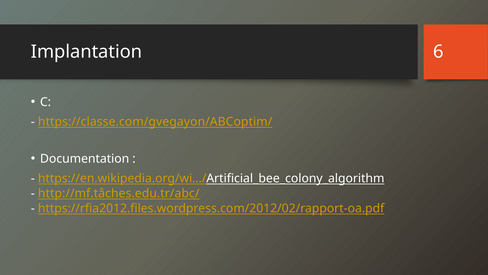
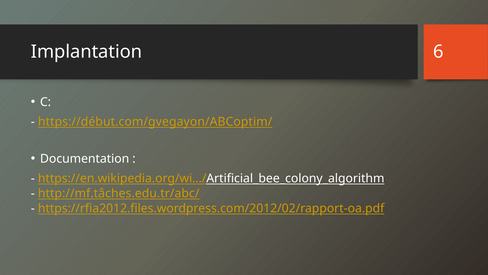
https://classe.com/gvegayon/ABCoptim/: https://classe.com/gvegayon/ABCoptim/ -> https://début.com/gvegayon/ABCoptim/
